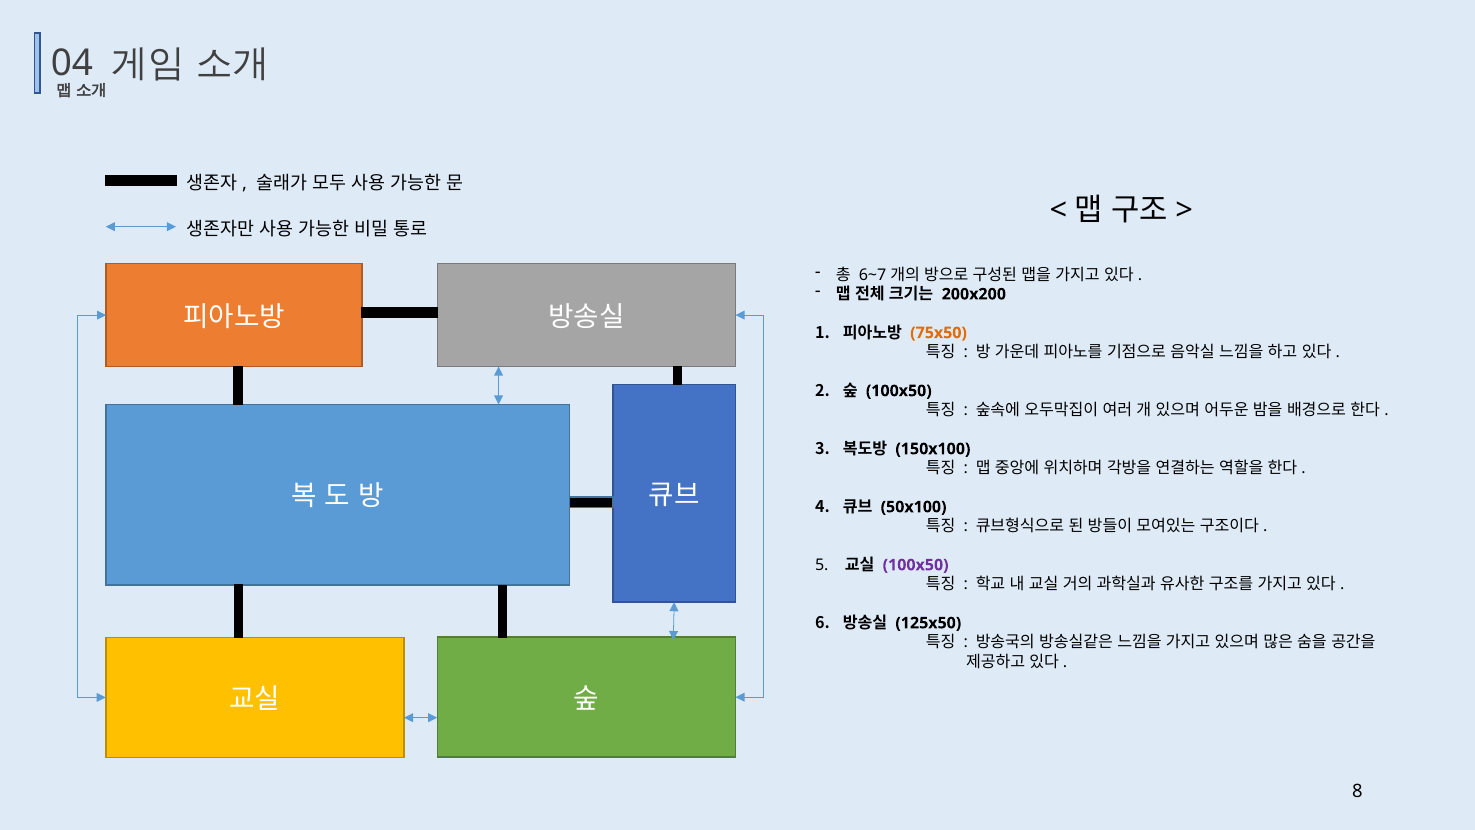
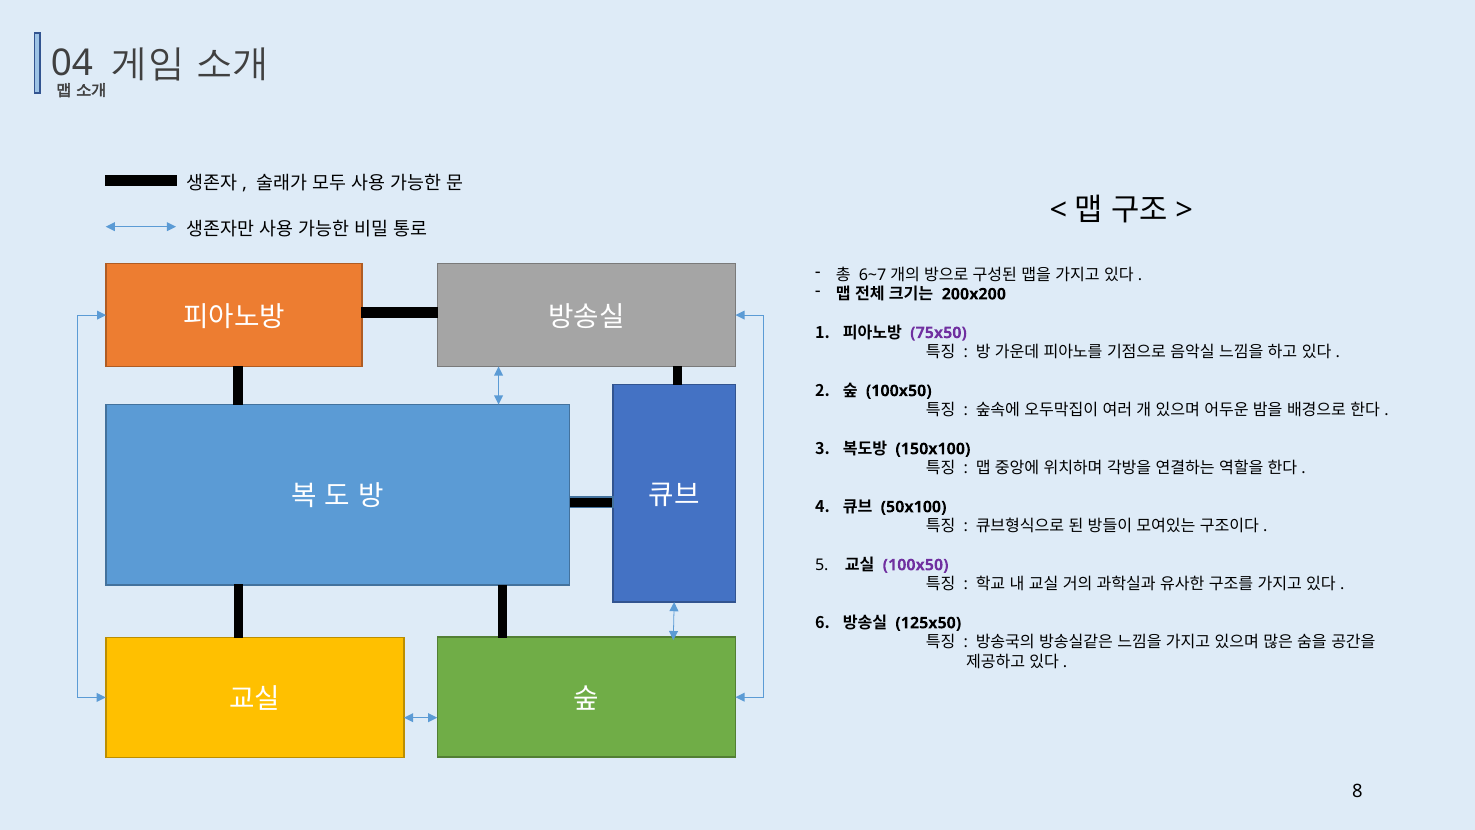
75x50 colour: orange -> purple
